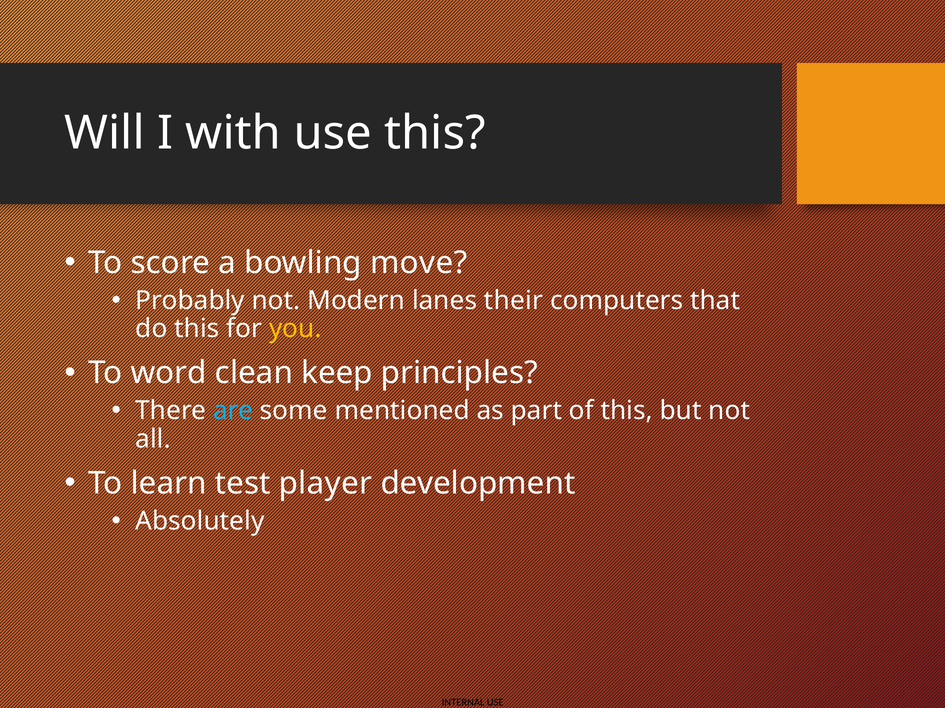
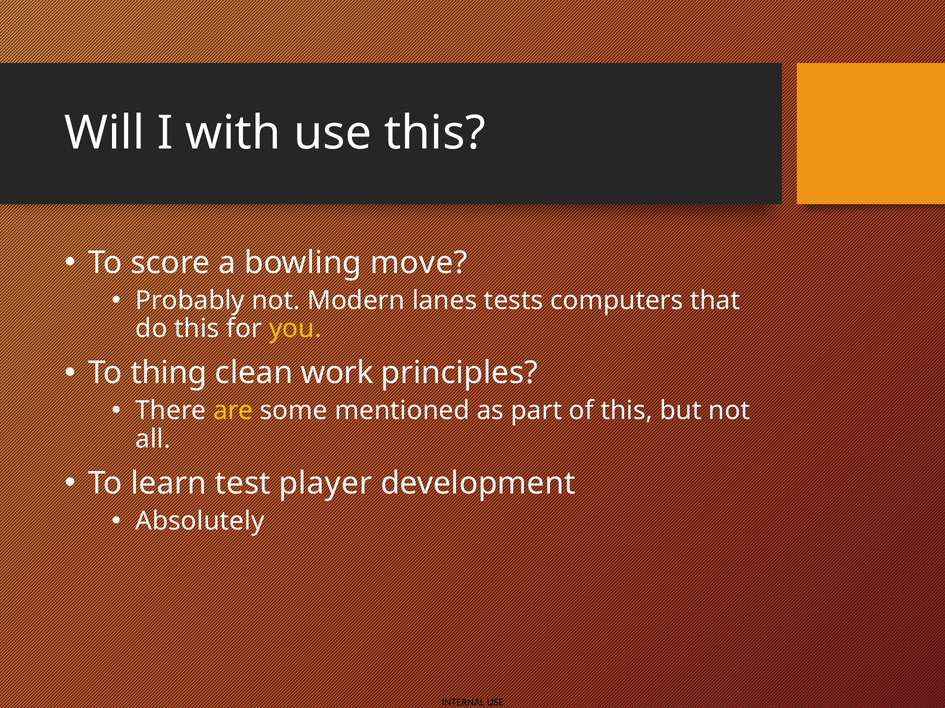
their: their -> tests
word: word -> thing
keep: keep -> work
are colour: light blue -> yellow
